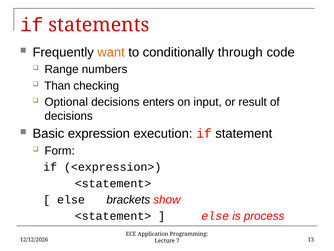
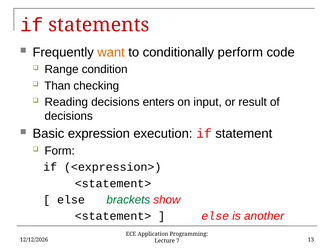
through: through -> perform
numbers: numbers -> condition
Optional: Optional -> Reading
brackets colour: black -> green
process: process -> another
